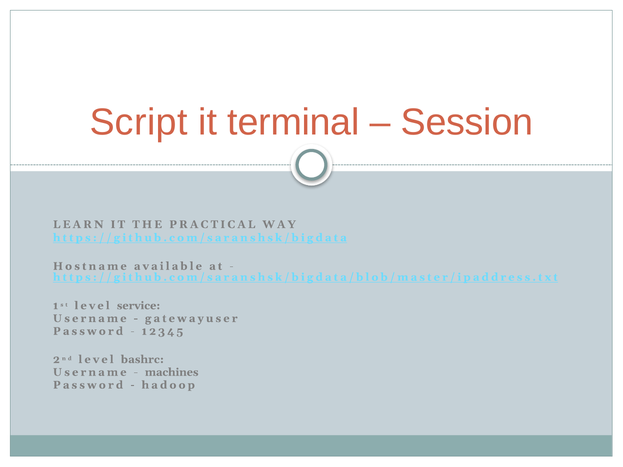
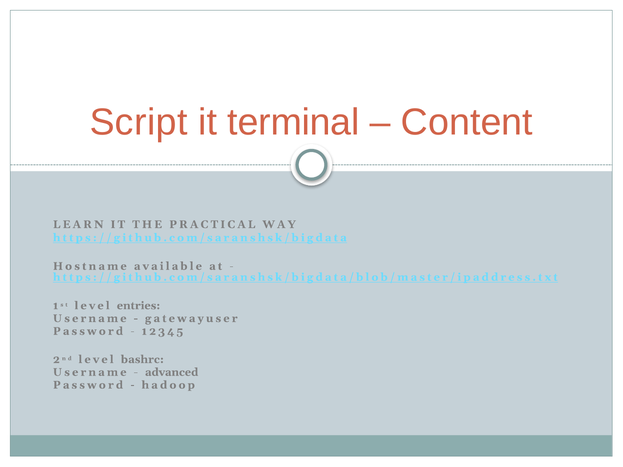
Session: Session -> Content
service: service -> entries
machines: machines -> advanced
